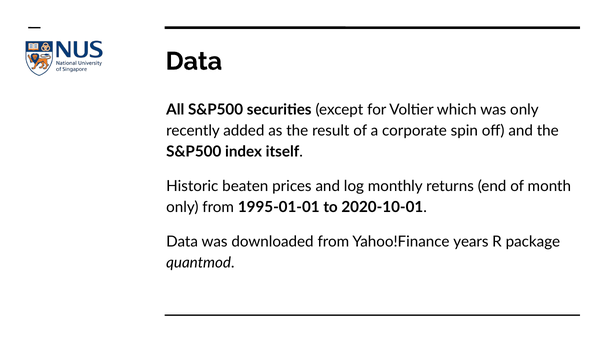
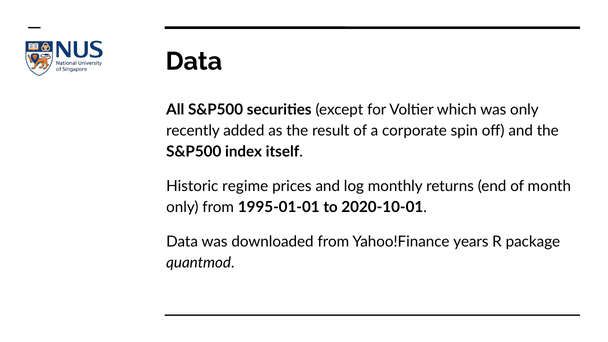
beaten: beaten -> regime
